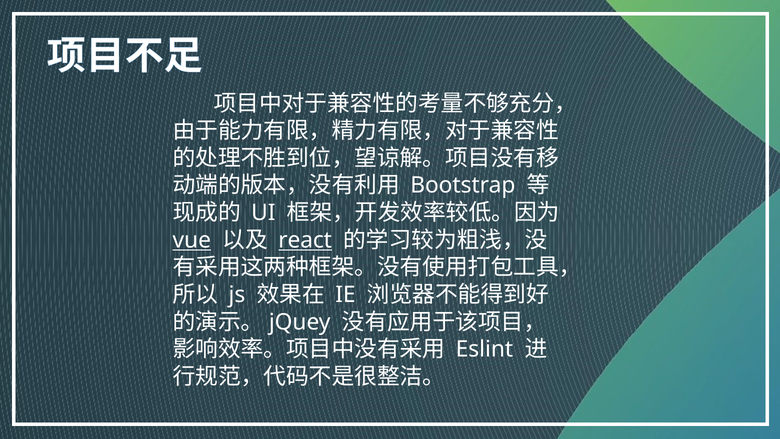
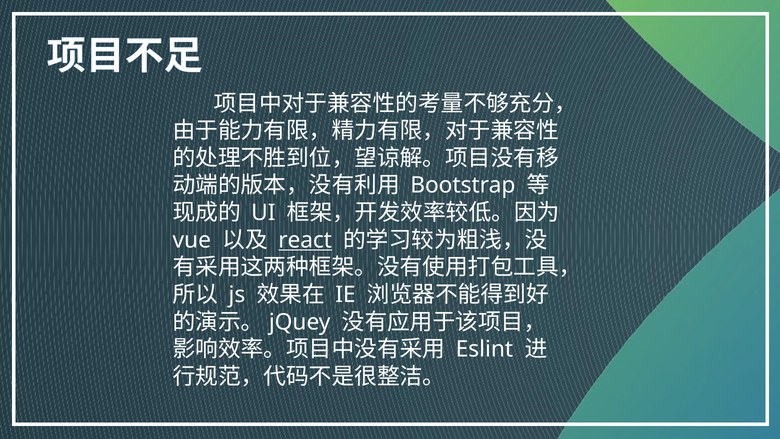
vue underline: present -> none
